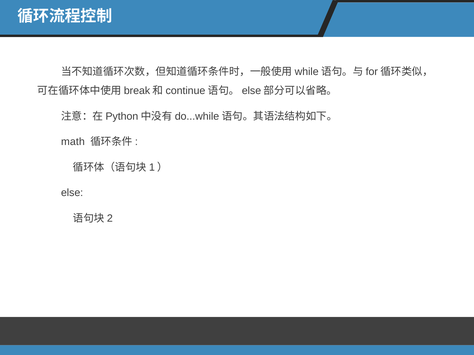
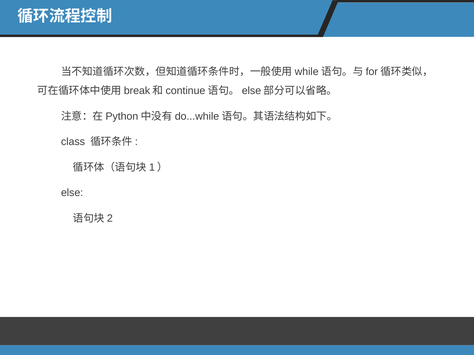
math: math -> class
